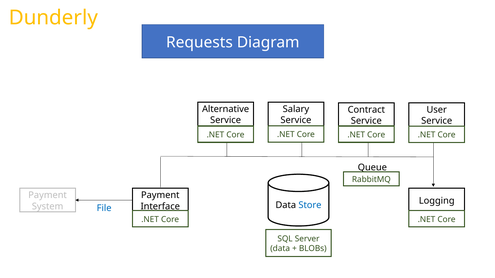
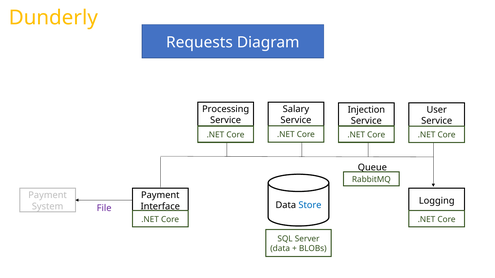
Alternative: Alternative -> Processing
Contract: Contract -> Injection
File colour: blue -> purple
